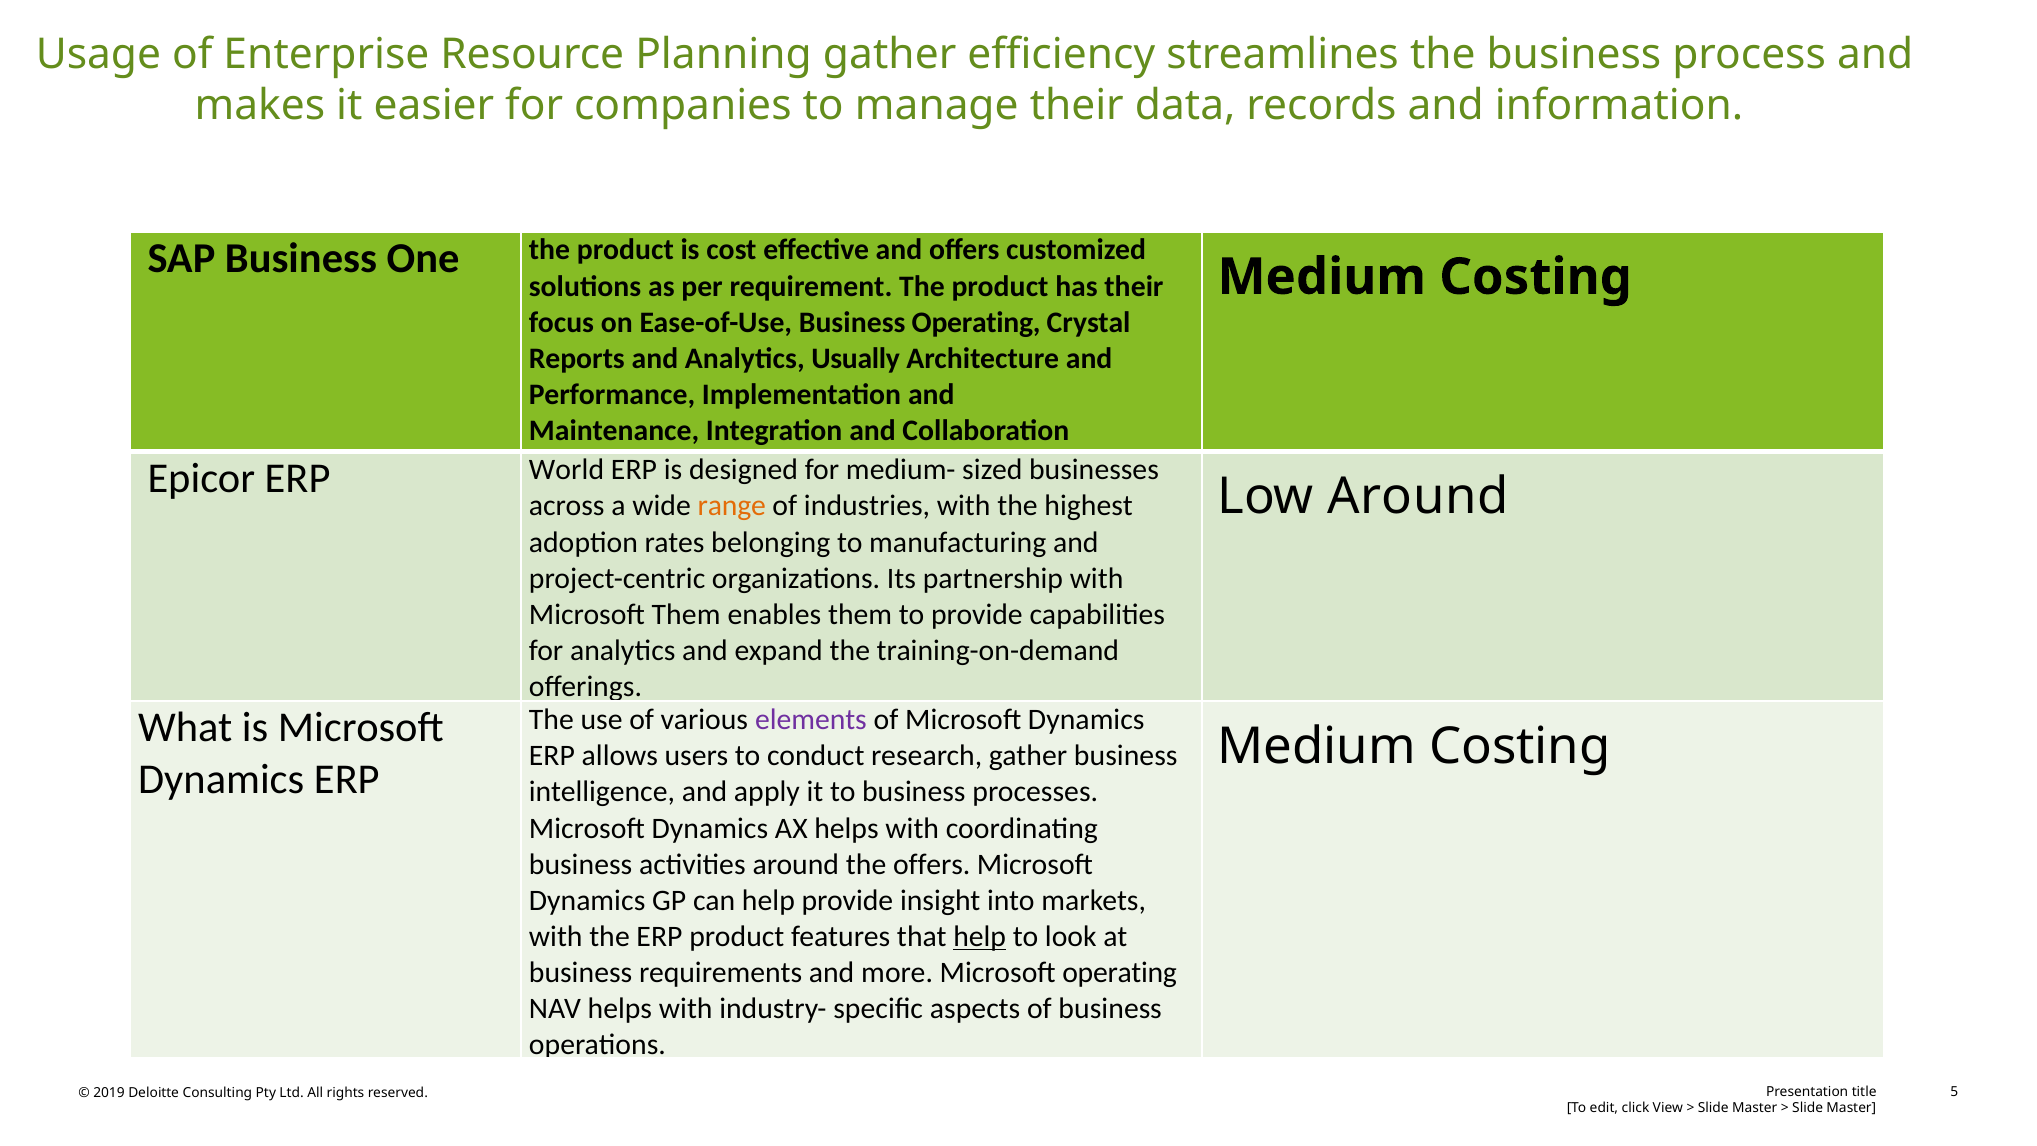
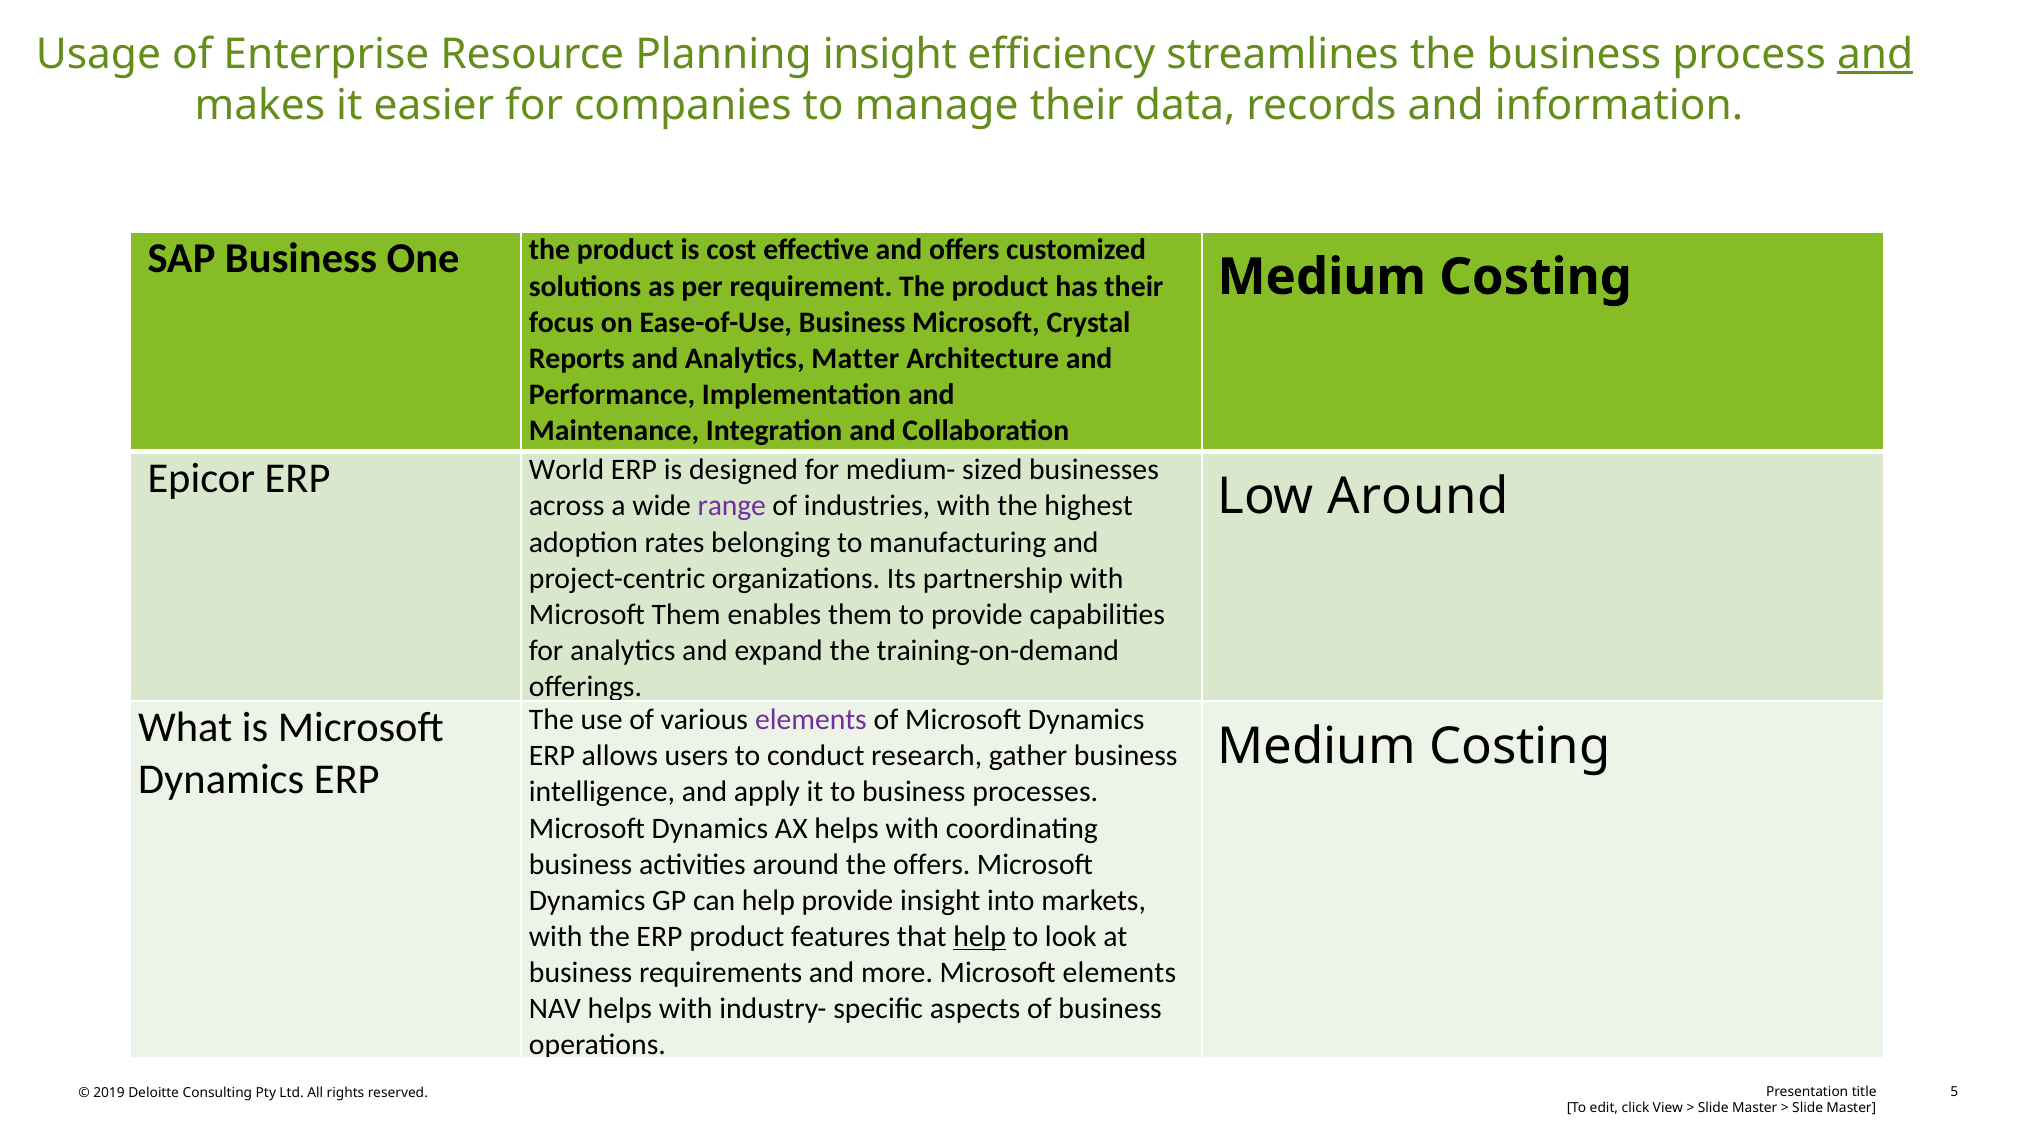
Planning gather: gather -> insight
and at (1875, 54) underline: none -> present
Business Operating: Operating -> Microsoft
Usually: Usually -> Matter
range colour: orange -> purple
Microsoft operating: operating -> elements
